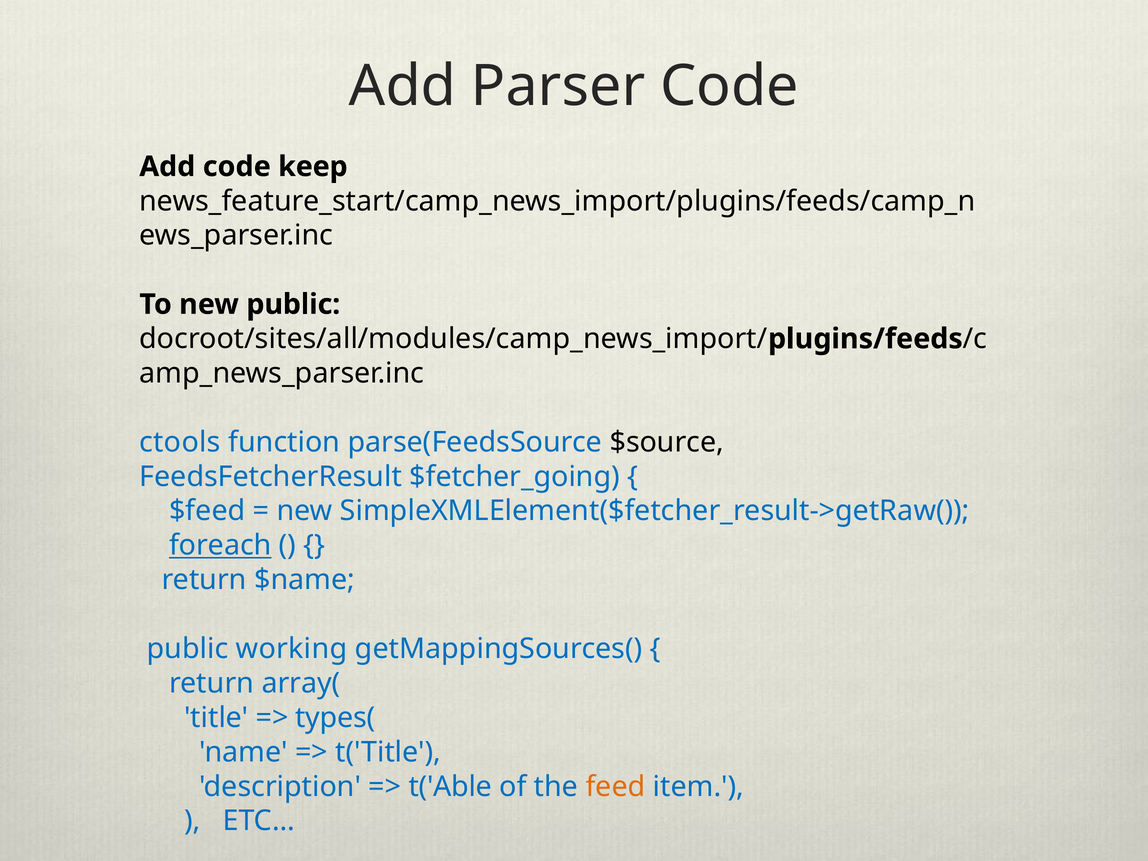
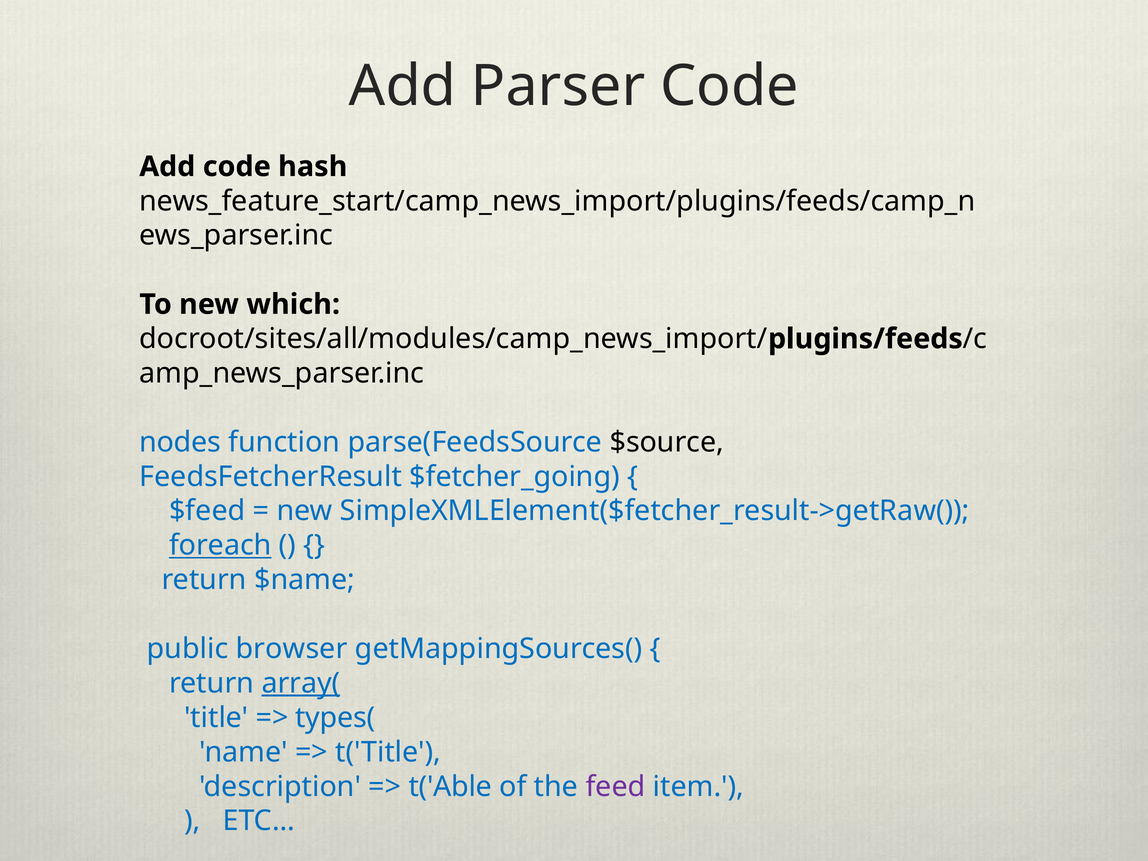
keep: keep -> hash
new public: public -> which
ctools: ctools -> nodes
working: working -> browser
array( underline: none -> present
feed colour: orange -> purple
